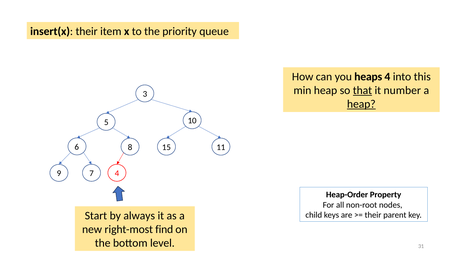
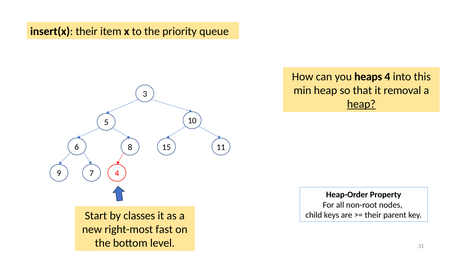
that underline: present -> none
number: number -> removal
always: always -> classes
find: find -> fast
